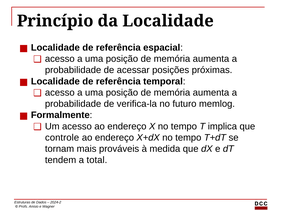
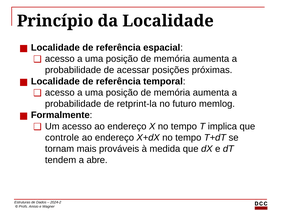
verifica-la: verifica-la -> retprint-la
total: total -> abre
